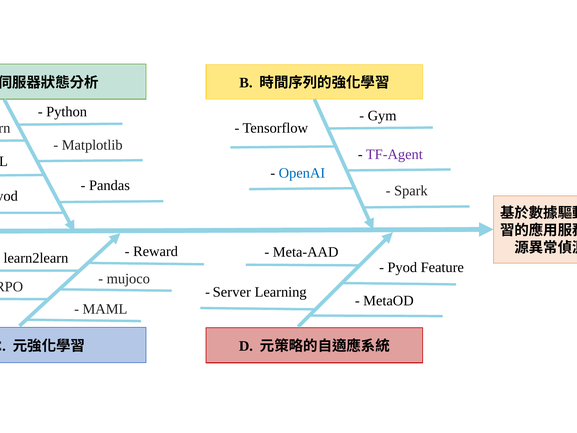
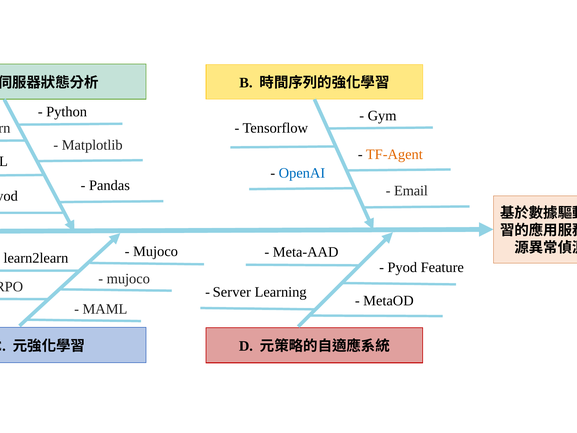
TF-Agent colour: purple -> orange
Spark: Spark -> Email
Reward at (156, 251): Reward -> Mujoco
